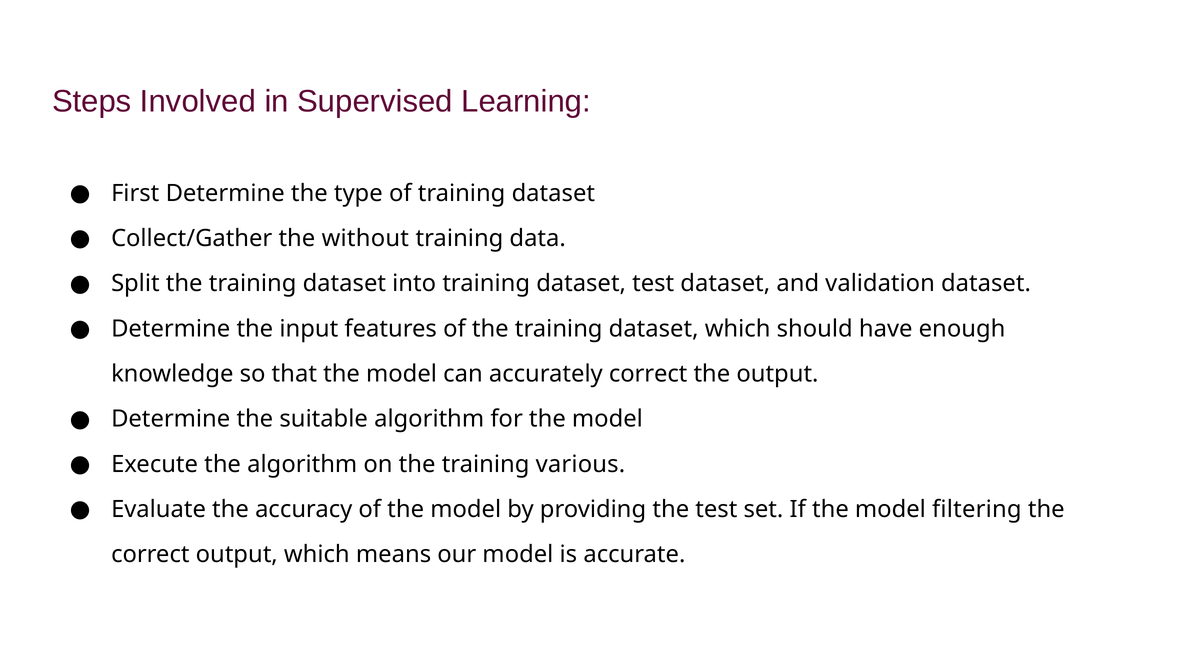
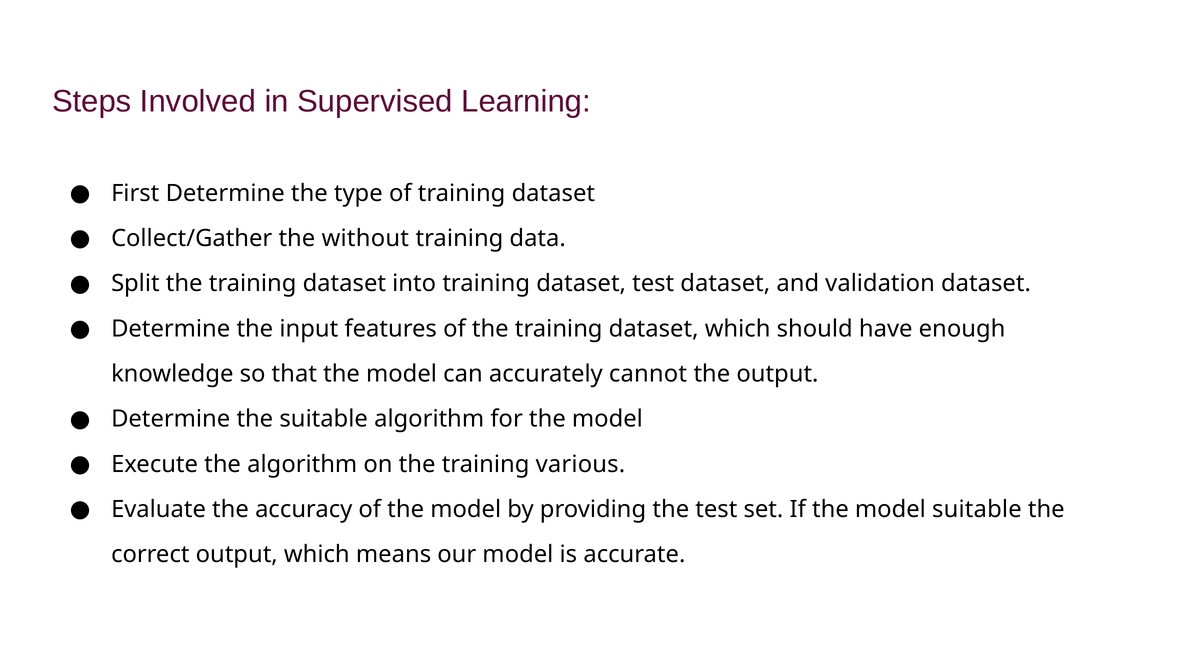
accurately correct: correct -> cannot
model filtering: filtering -> suitable
